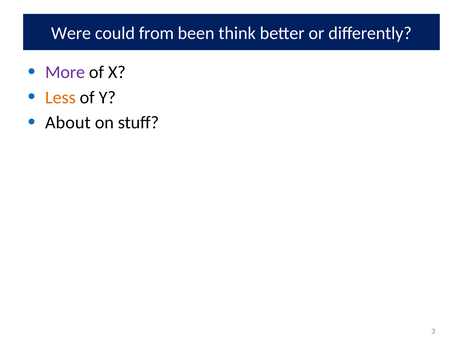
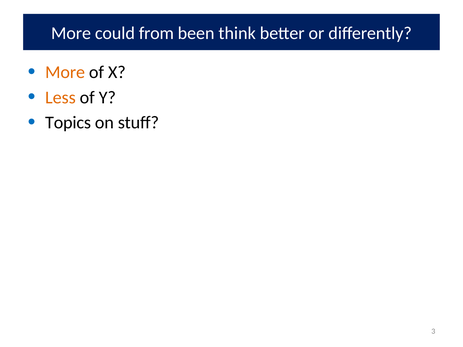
Were at (71, 33): Were -> More
More at (65, 72) colour: purple -> orange
About: About -> Topics
